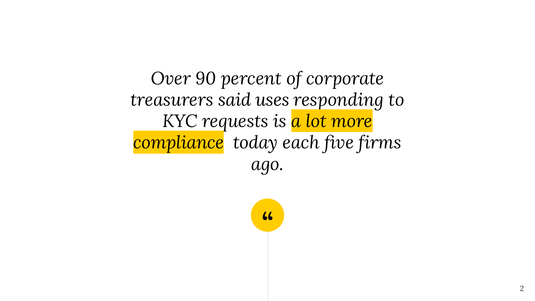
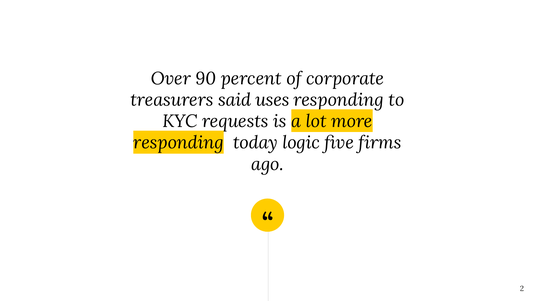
compliance at (179, 143): compliance -> responding
each: each -> logic
